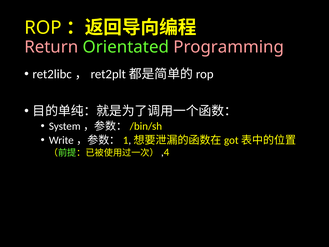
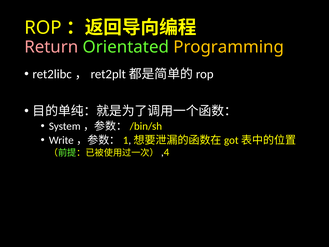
Programming colour: pink -> yellow
